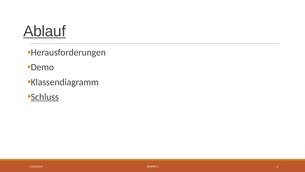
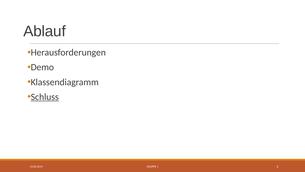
Ablauf underline: present -> none
